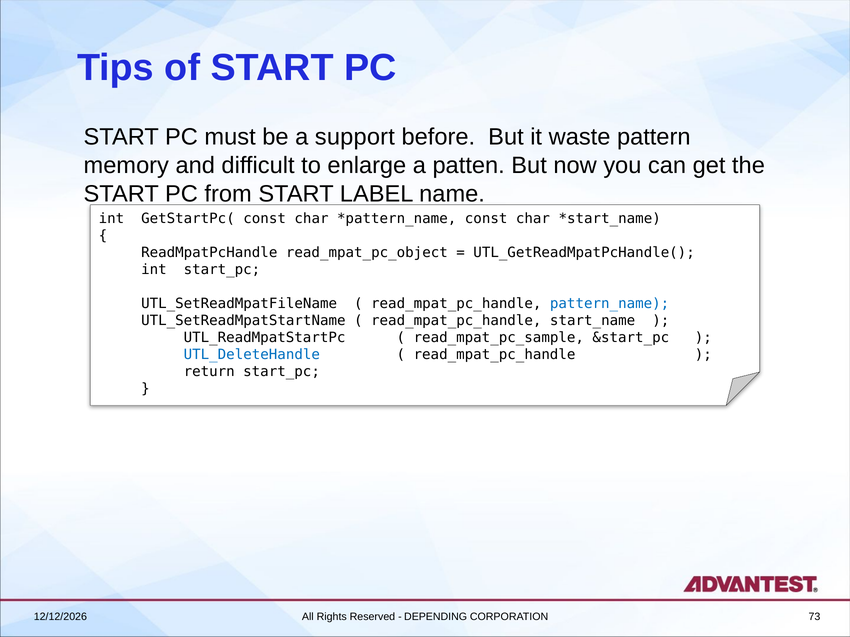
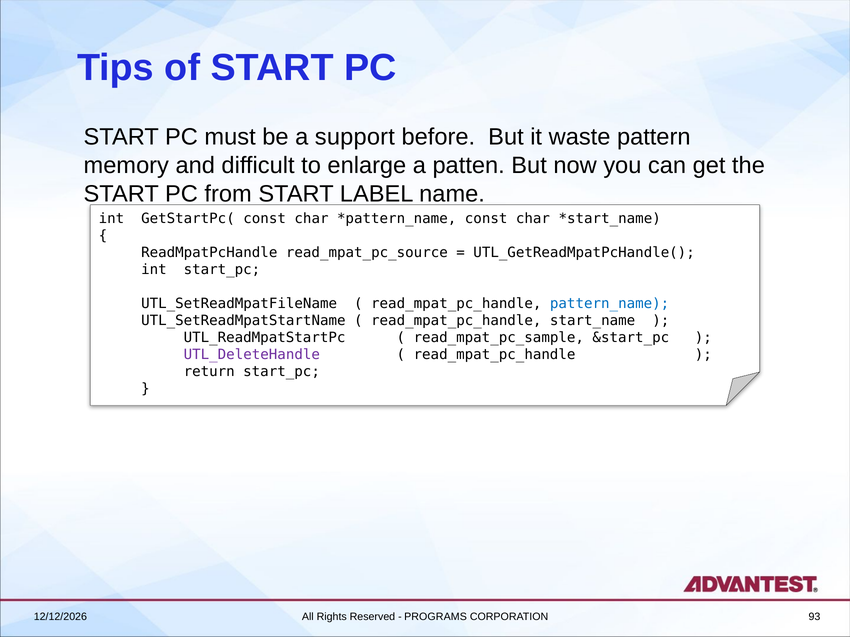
read_mpat_pc_object: read_mpat_pc_object -> read_mpat_pc_source
UTL_DeleteHandle colour: blue -> purple
DEPENDING: DEPENDING -> PROGRAMS
73: 73 -> 93
